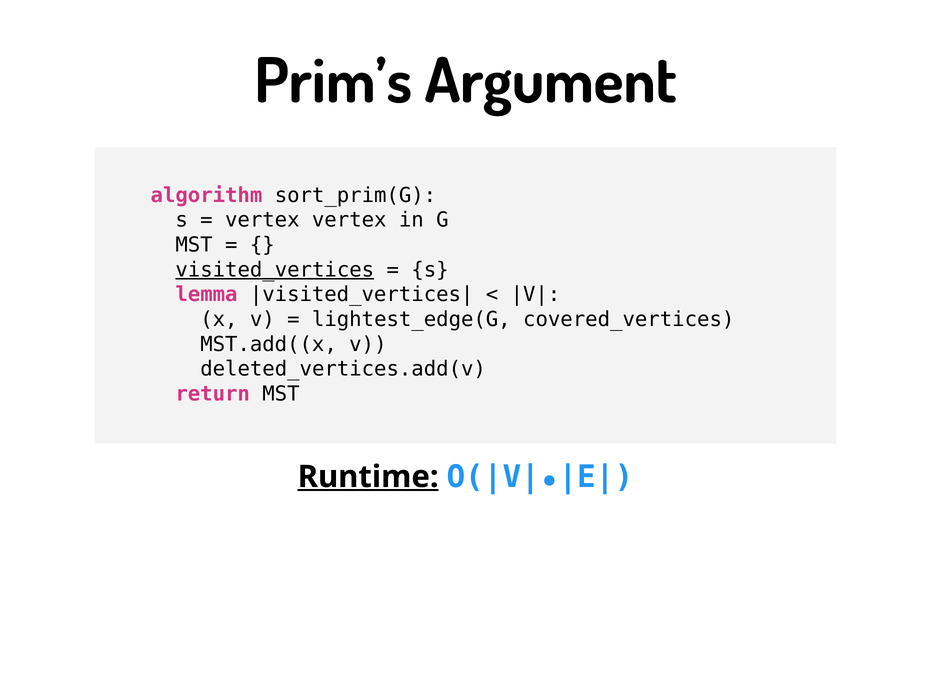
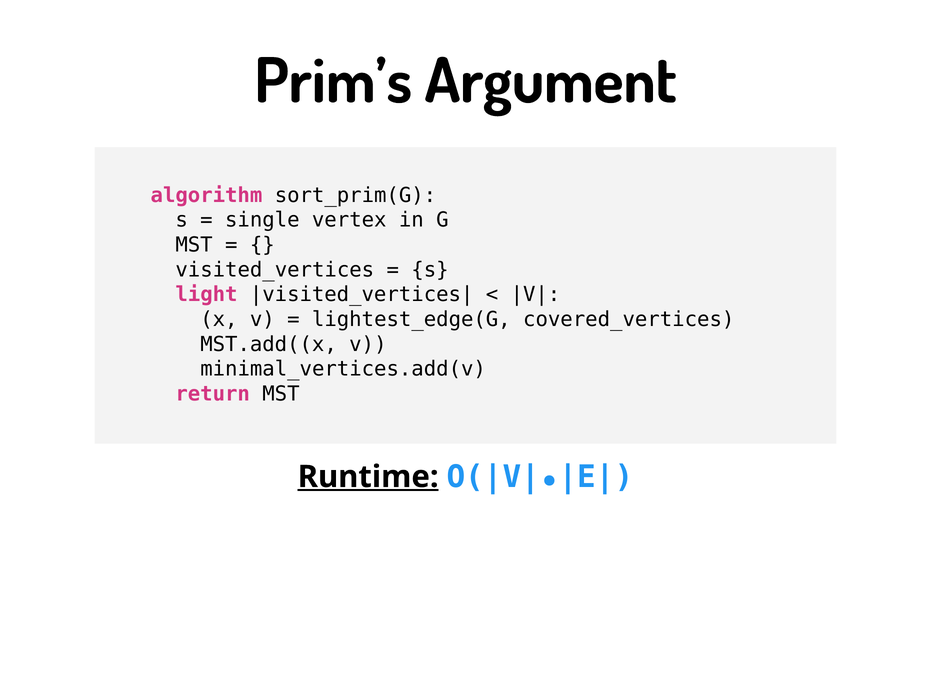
vertex at (262, 220): vertex -> single
visited_vertices underline: present -> none
lemma: lemma -> light
deleted_vertices.add(v: deleted_vertices.add(v -> minimal_vertices.add(v
